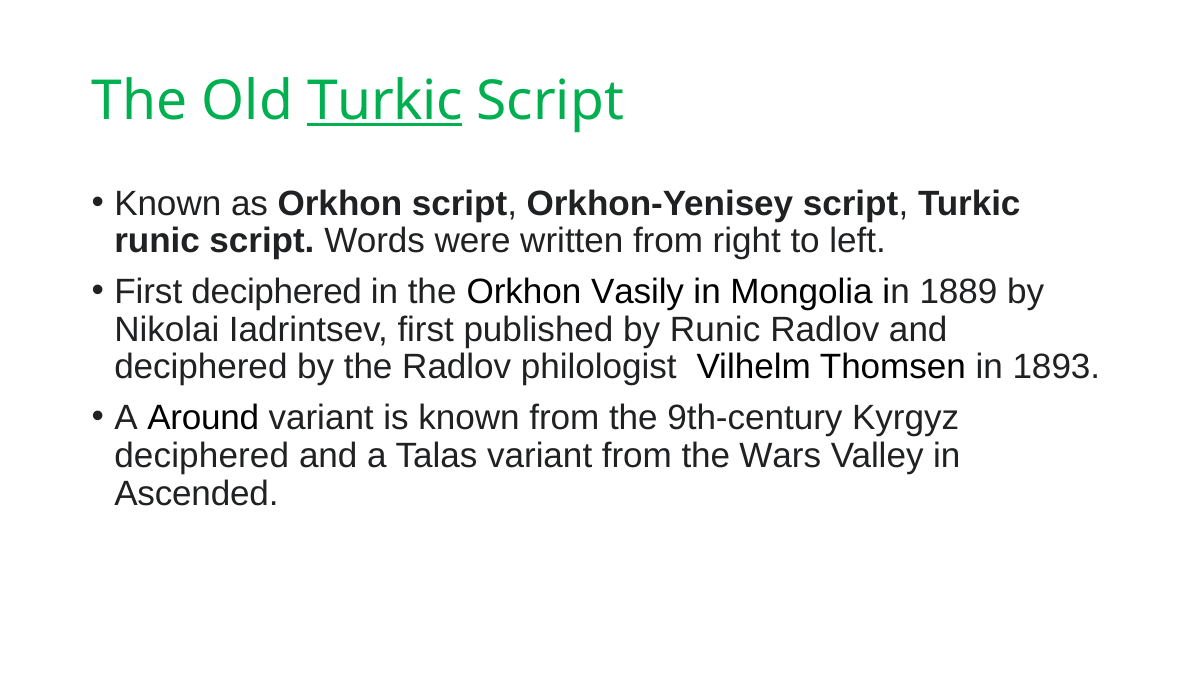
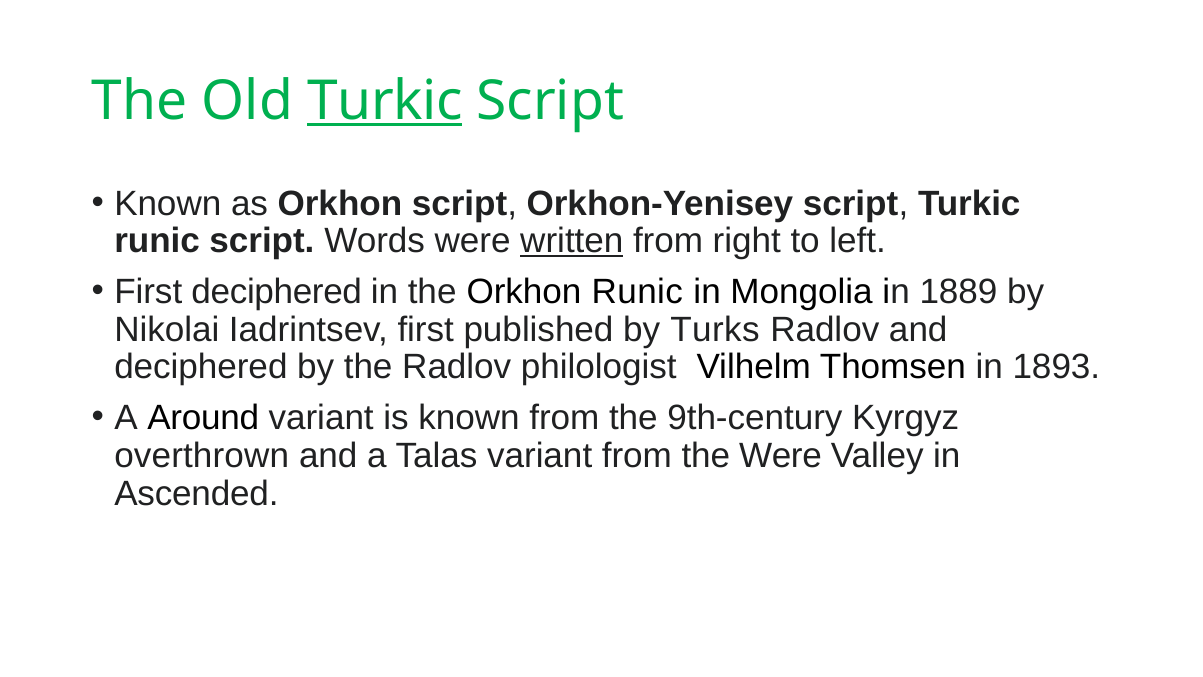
written underline: none -> present
Orkhon Vasily: Vasily -> Runic
by Runic: Runic -> Turks
deciphered at (202, 455): deciphered -> overthrown
the Wars: Wars -> Were
